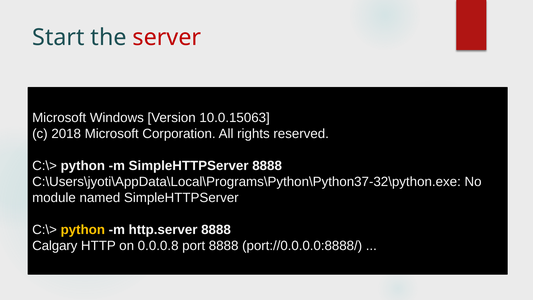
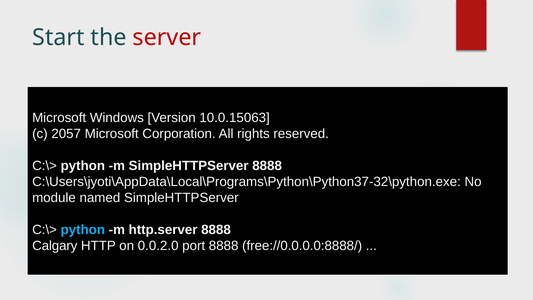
2018: 2018 -> 2057
python at (83, 230) colour: yellow -> light blue
0.0.0.8: 0.0.0.8 -> 0.0.2.0
port://0.0.0.0:8888/: port://0.0.0.0:8888/ -> free://0.0.0.0:8888/
